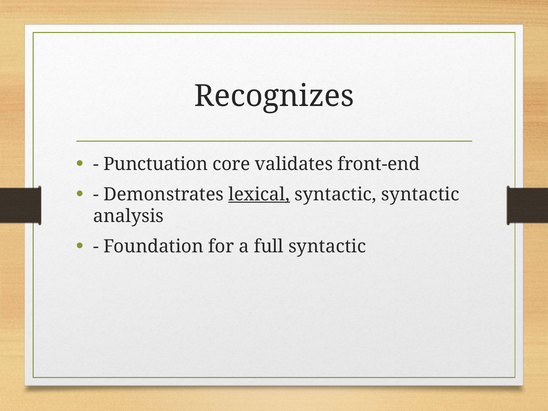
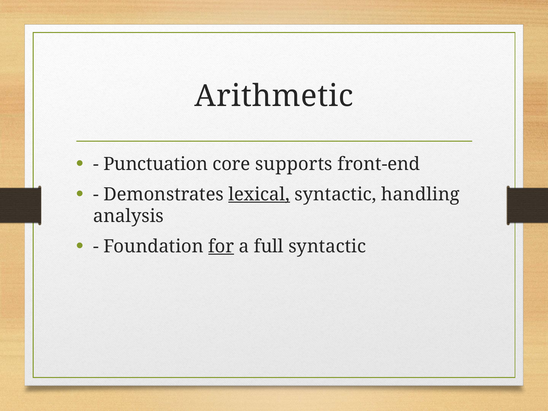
Recognizes: Recognizes -> Arithmetic
validates: validates -> supports
syntactic syntactic: syntactic -> handling
for underline: none -> present
